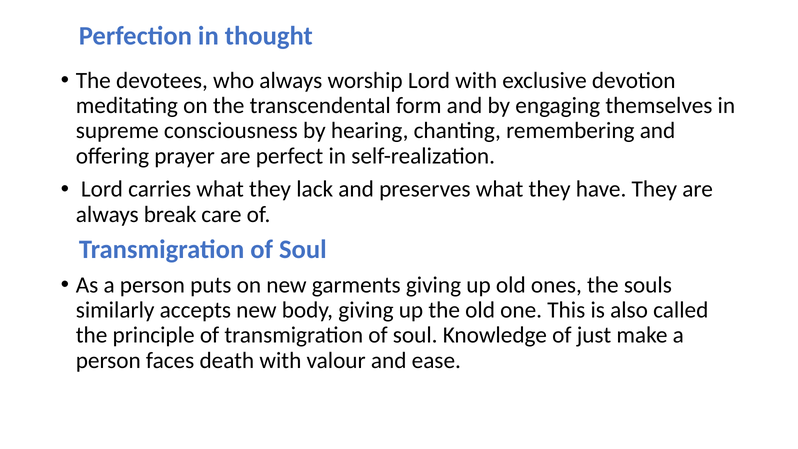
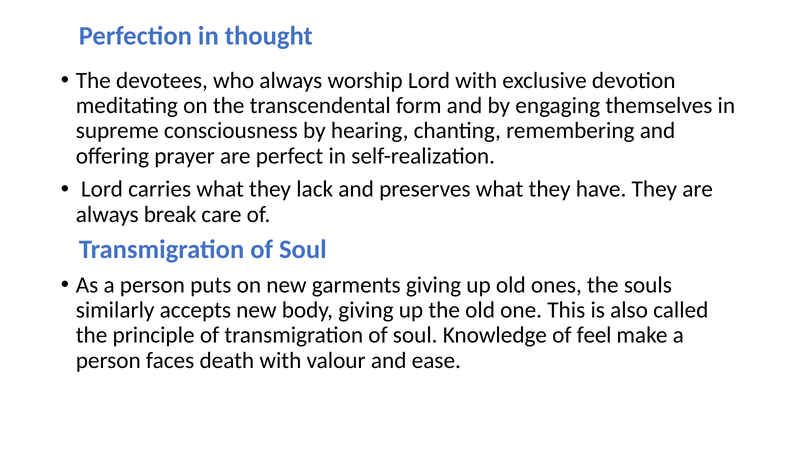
just: just -> feel
